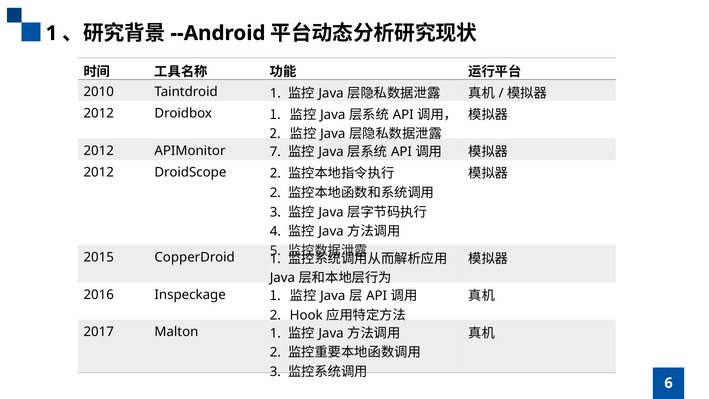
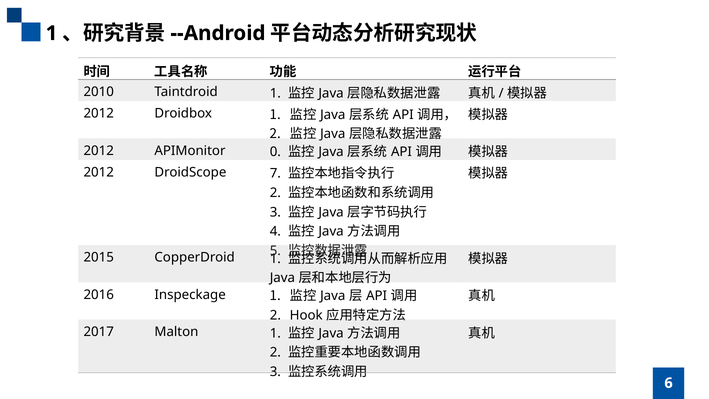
7: 7 -> 0
DroidScope 2: 2 -> 7
